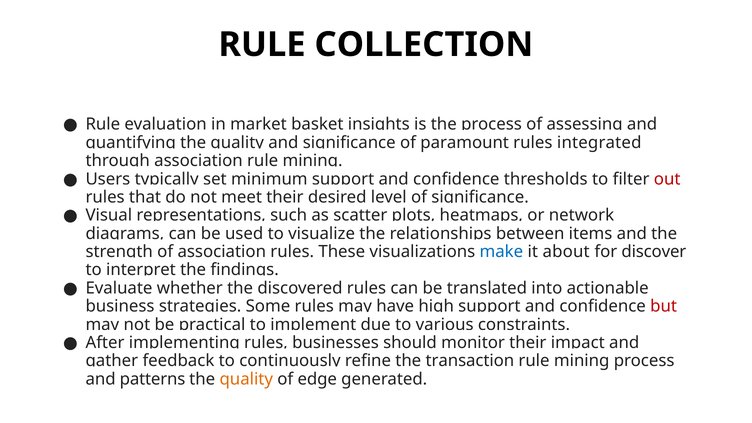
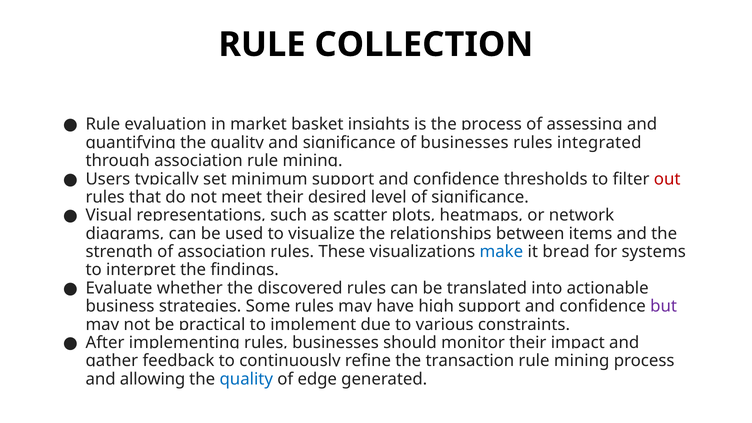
of paramount: paramount -> businesses
about: about -> bread
discover: discover -> systems
but colour: red -> purple
patterns: patterns -> allowing
quality at (246, 379) colour: orange -> blue
